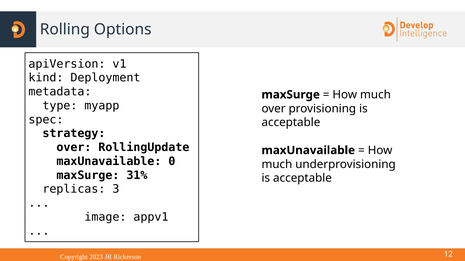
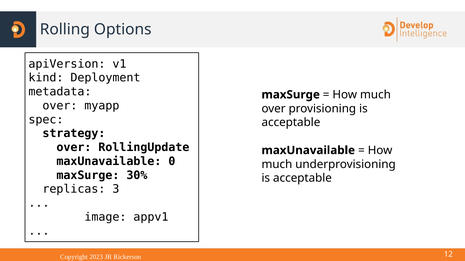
type at (60, 106): type -> over
31%: 31% -> 30%
